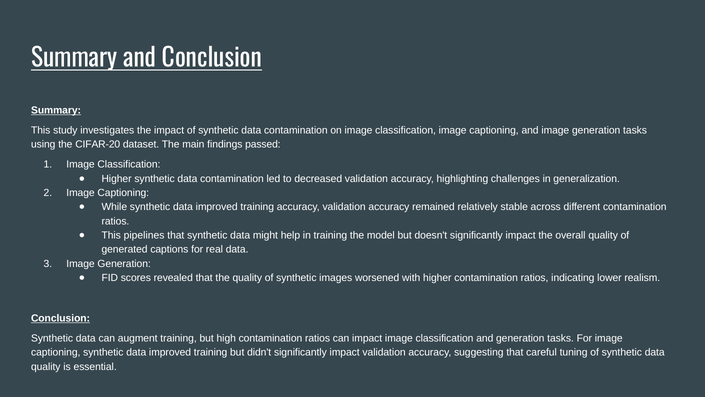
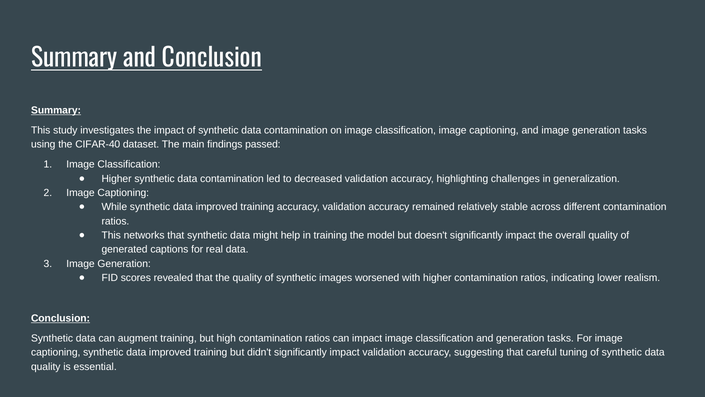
CIFAR-20: CIFAR-20 -> CIFAR-40
pipelines: pipelines -> networks
